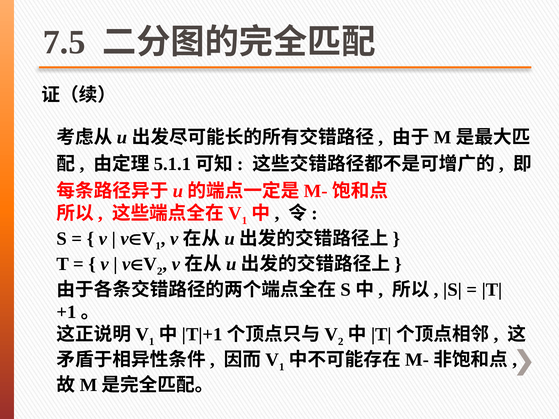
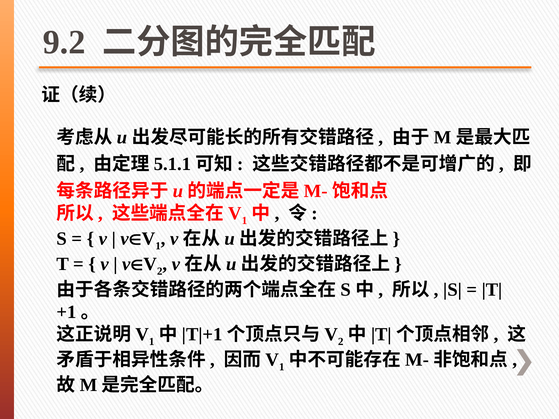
7.5: 7.5 -> 9.2
